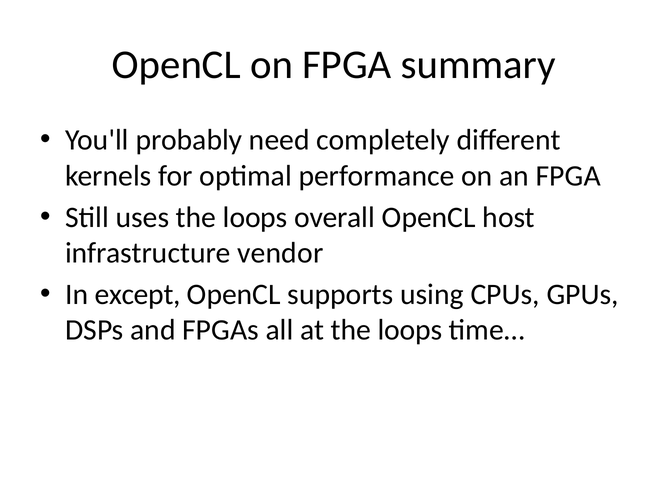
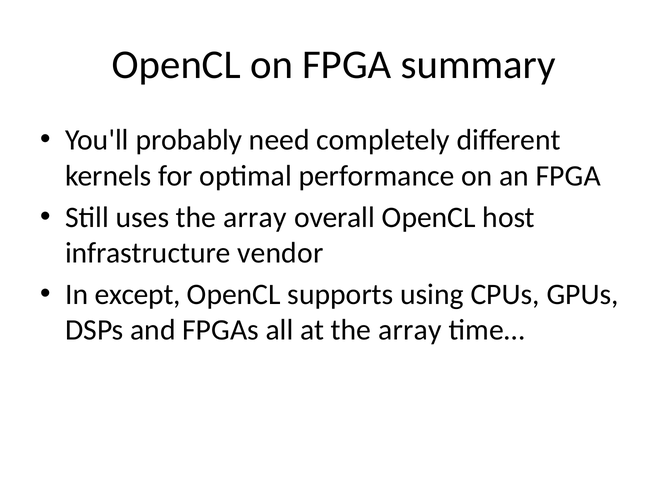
uses the loops: loops -> array
at the loops: loops -> array
